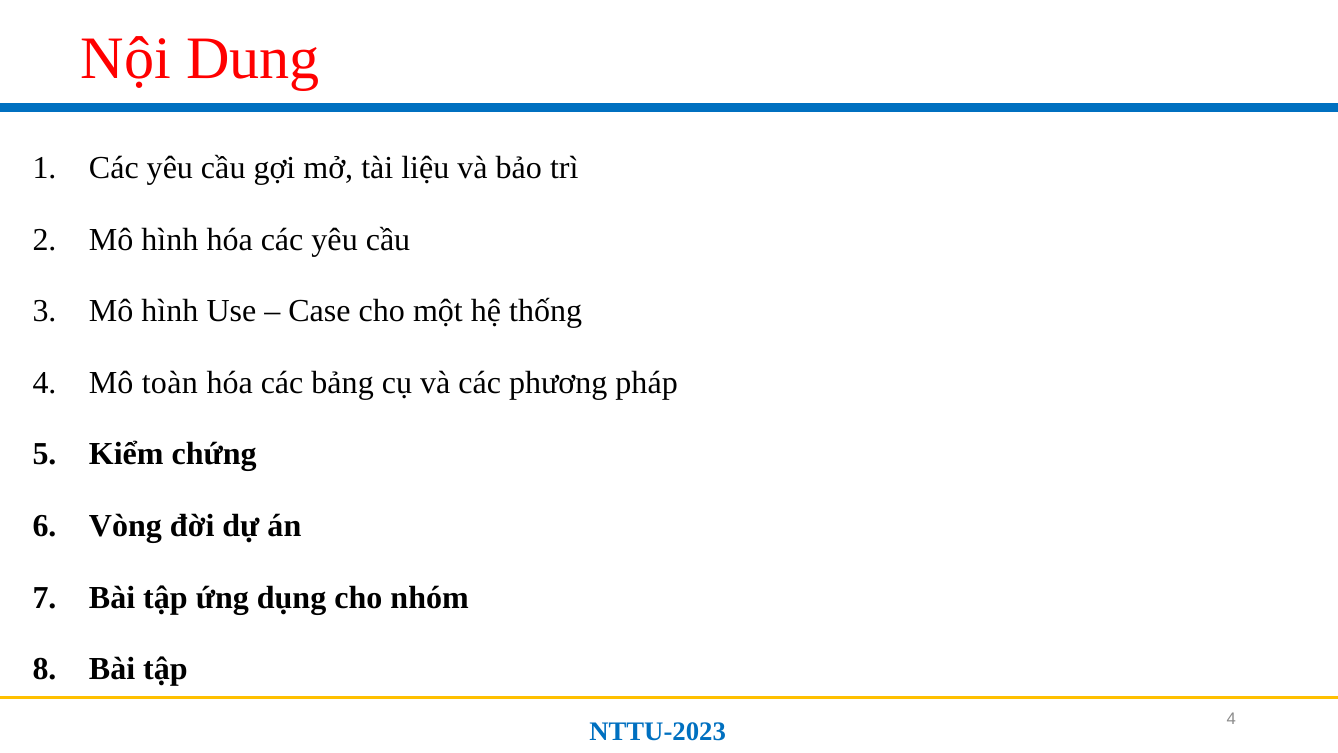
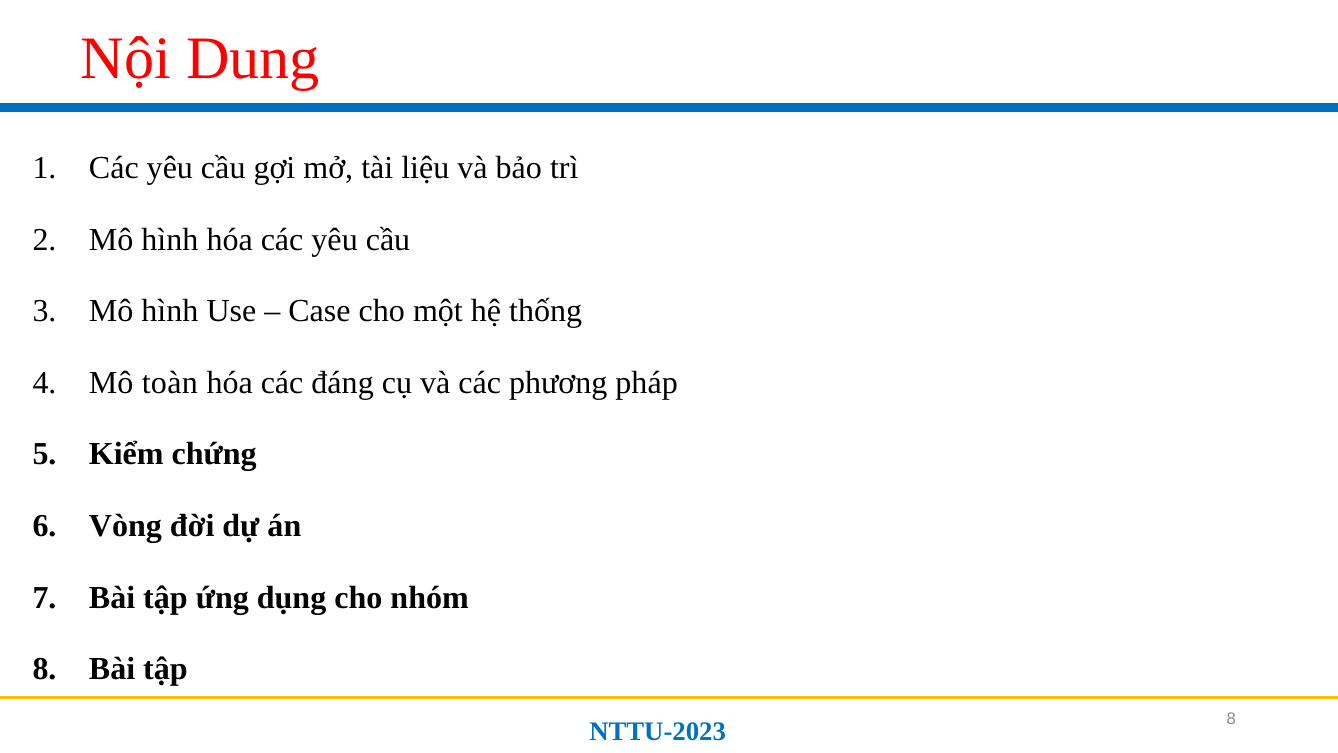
bảng: bảng -> đáng
4 at (1231, 719): 4 -> 8
